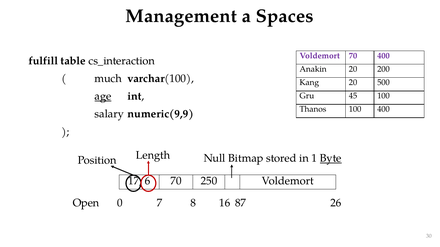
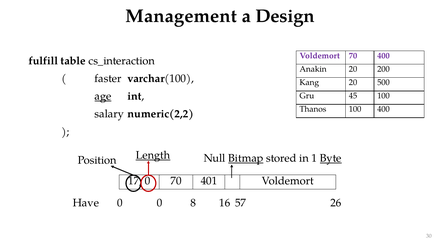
Spaces: Spaces -> Design
much: much -> faster
numeric(9,9: numeric(9,9 -> numeric(2,2
Bitmap underline: none -> present
Length underline: none -> present
17 6: 6 -> 0
250: 250 -> 401
Open: Open -> Have
0 7: 7 -> 0
87: 87 -> 57
